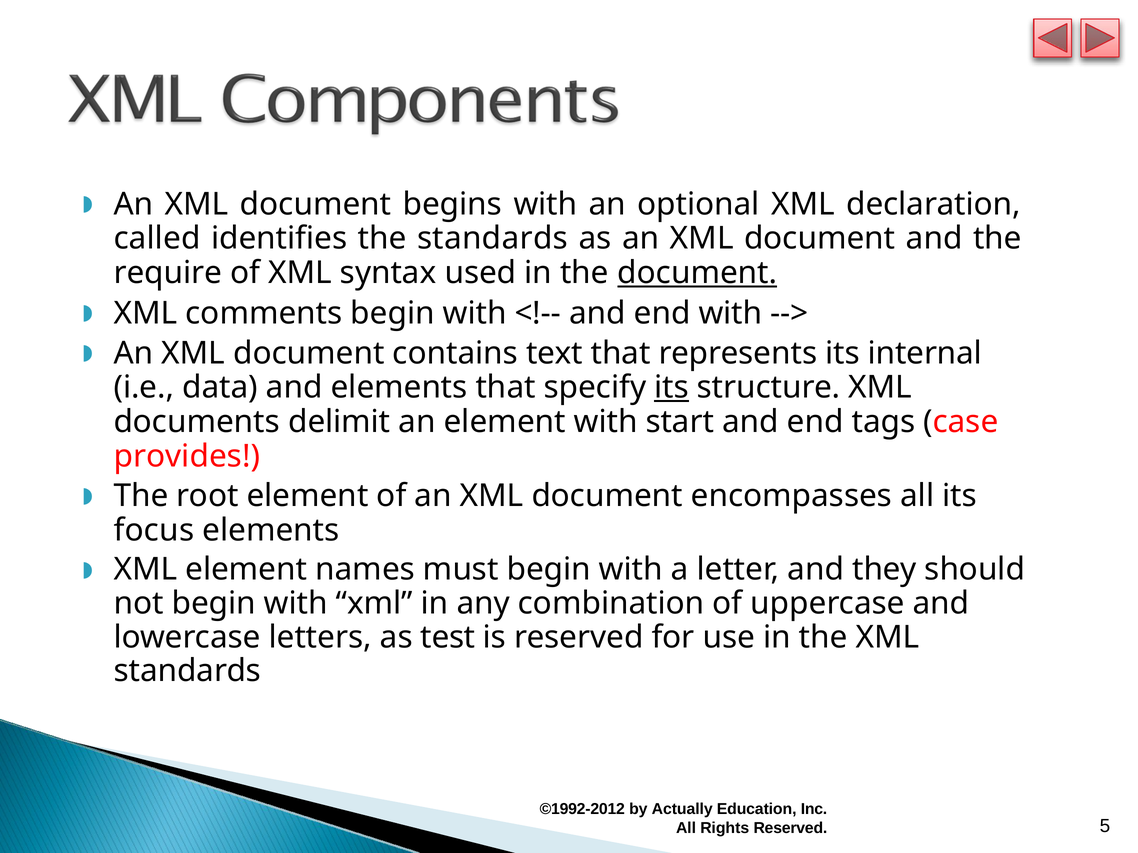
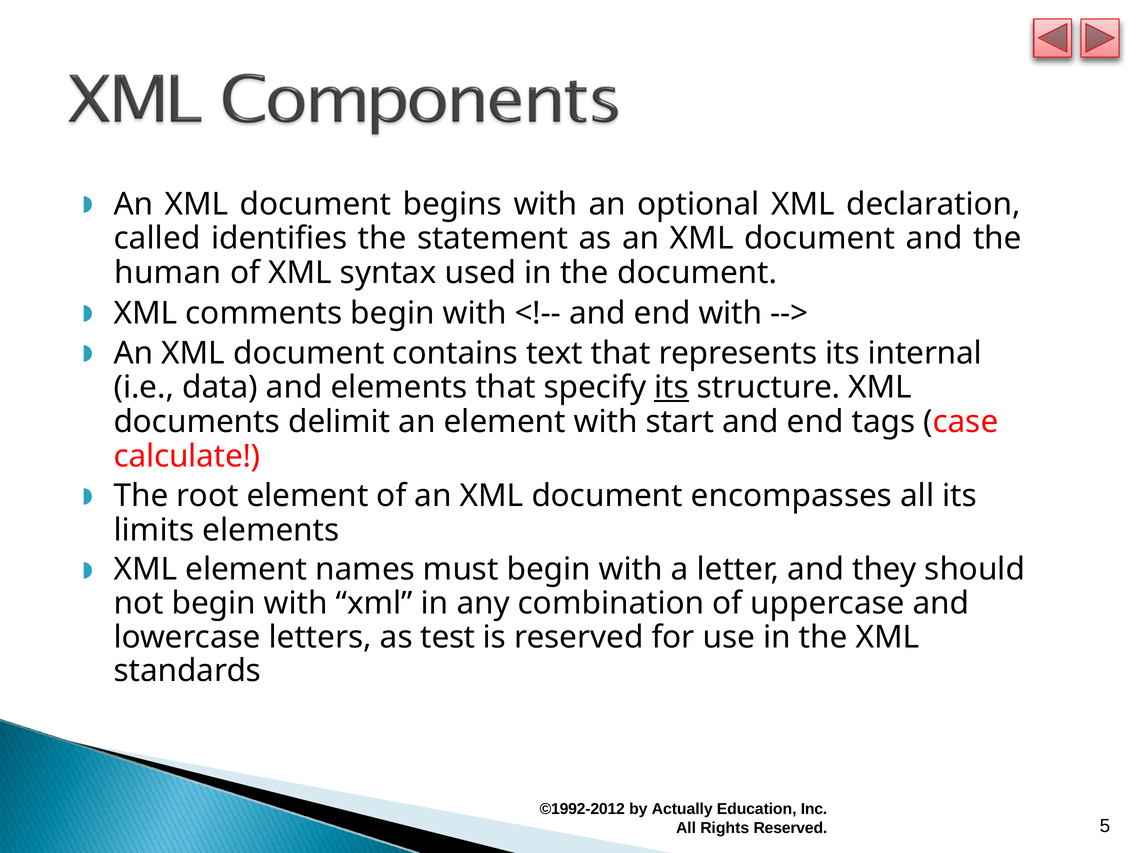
the standards: standards -> statement
require: require -> human
document at (697, 273) underline: present -> none
provides: provides -> calculate
focus: focus -> limits
